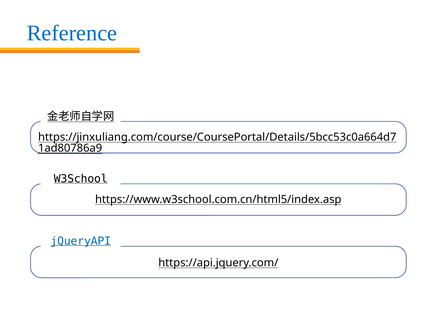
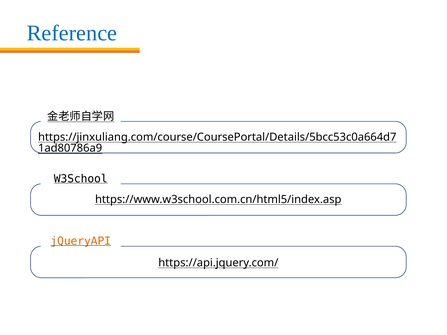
jQueryAPI colour: blue -> orange
